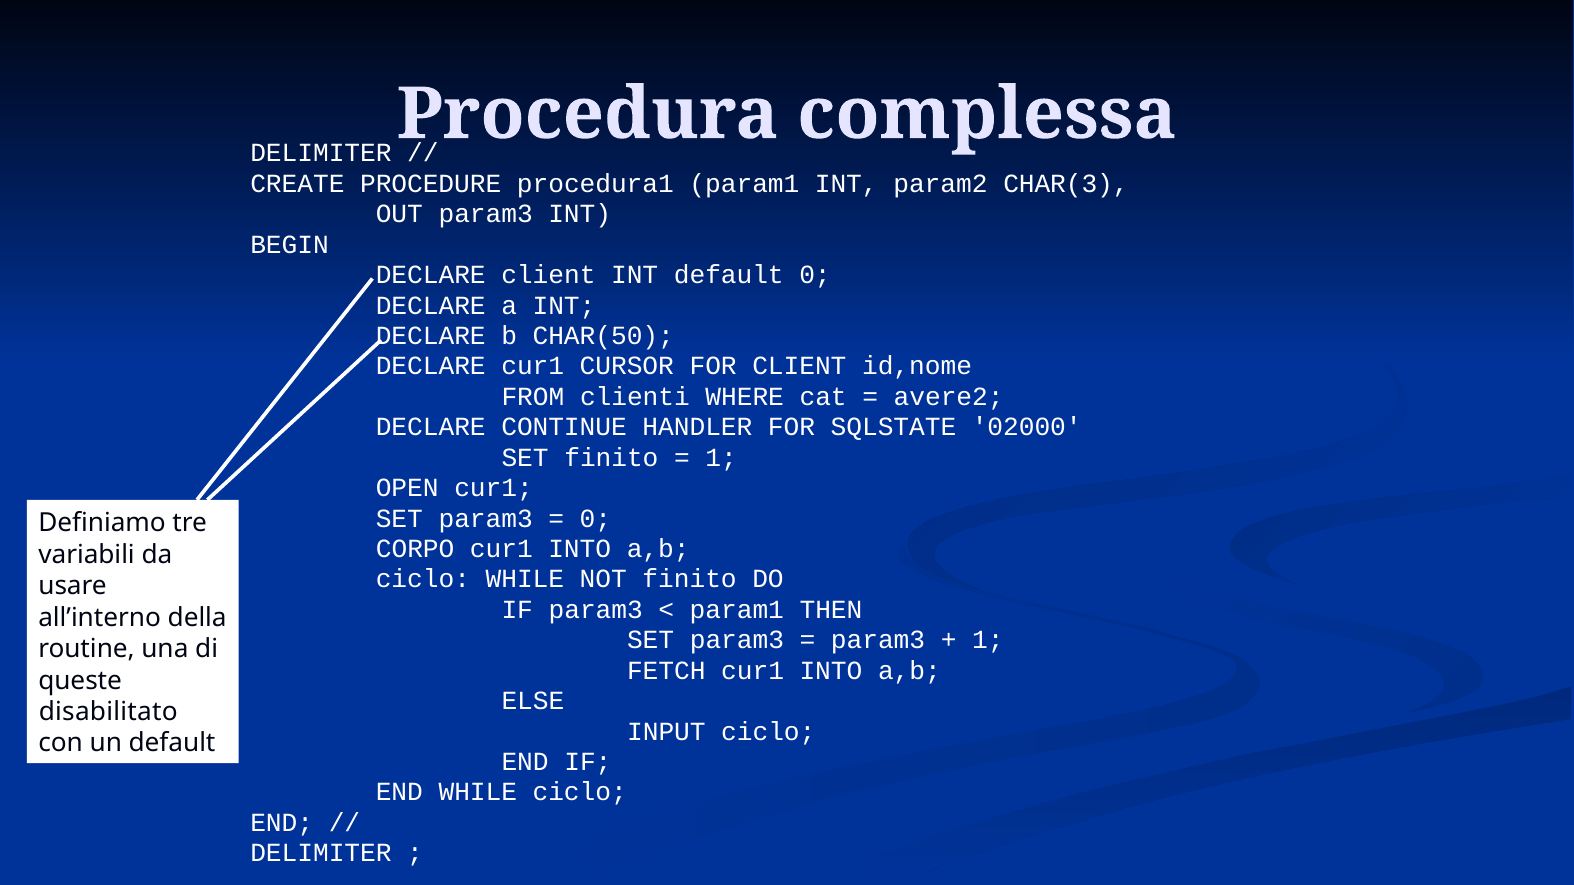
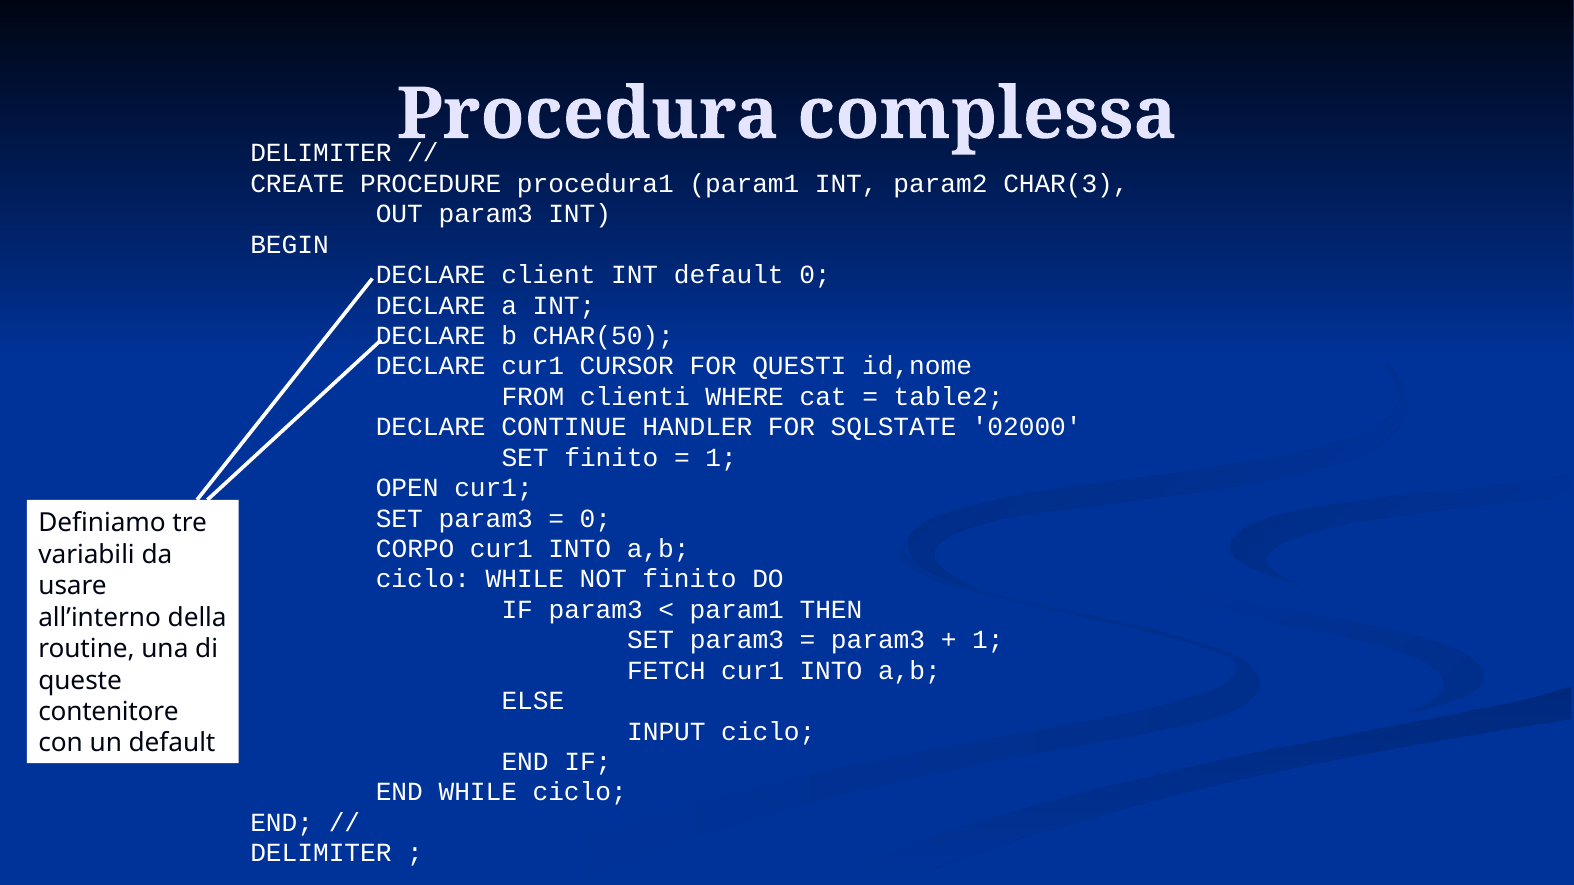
FOR CLIENT: CLIENT -> QUESTI
avere2: avere2 -> table2
disabilitato: disabilitato -> contenitore
